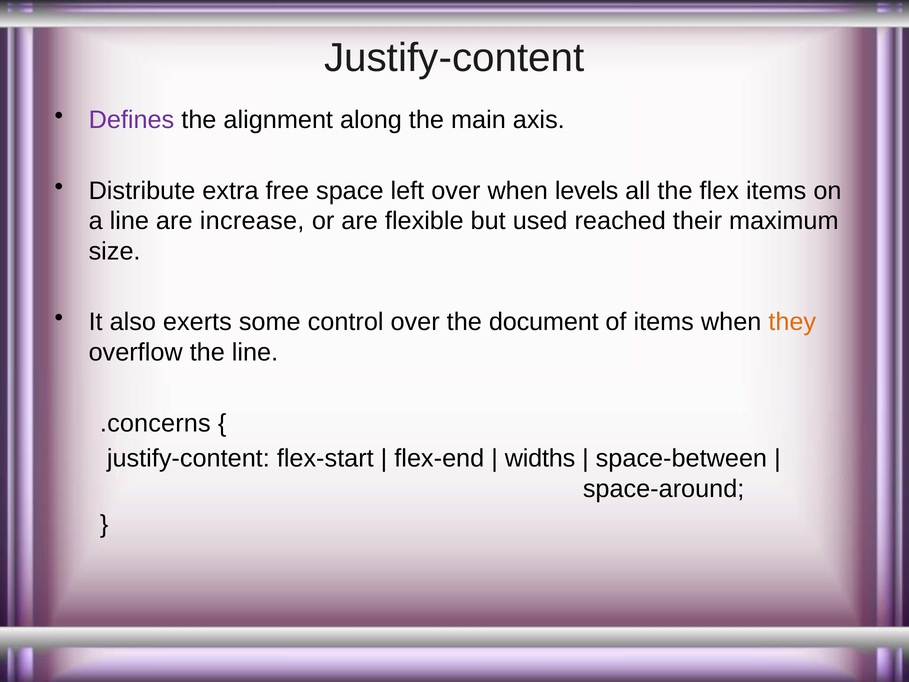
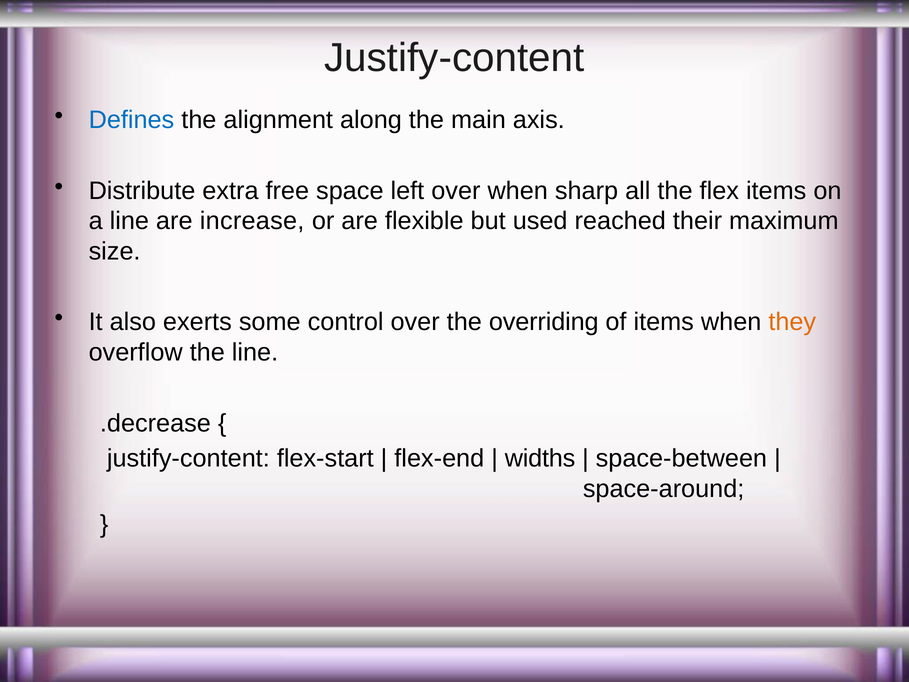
Defines colour: purple -> blue
levels: levels -> sharp
document: document -> overriding
.concerns: .concerns -> .decrease
